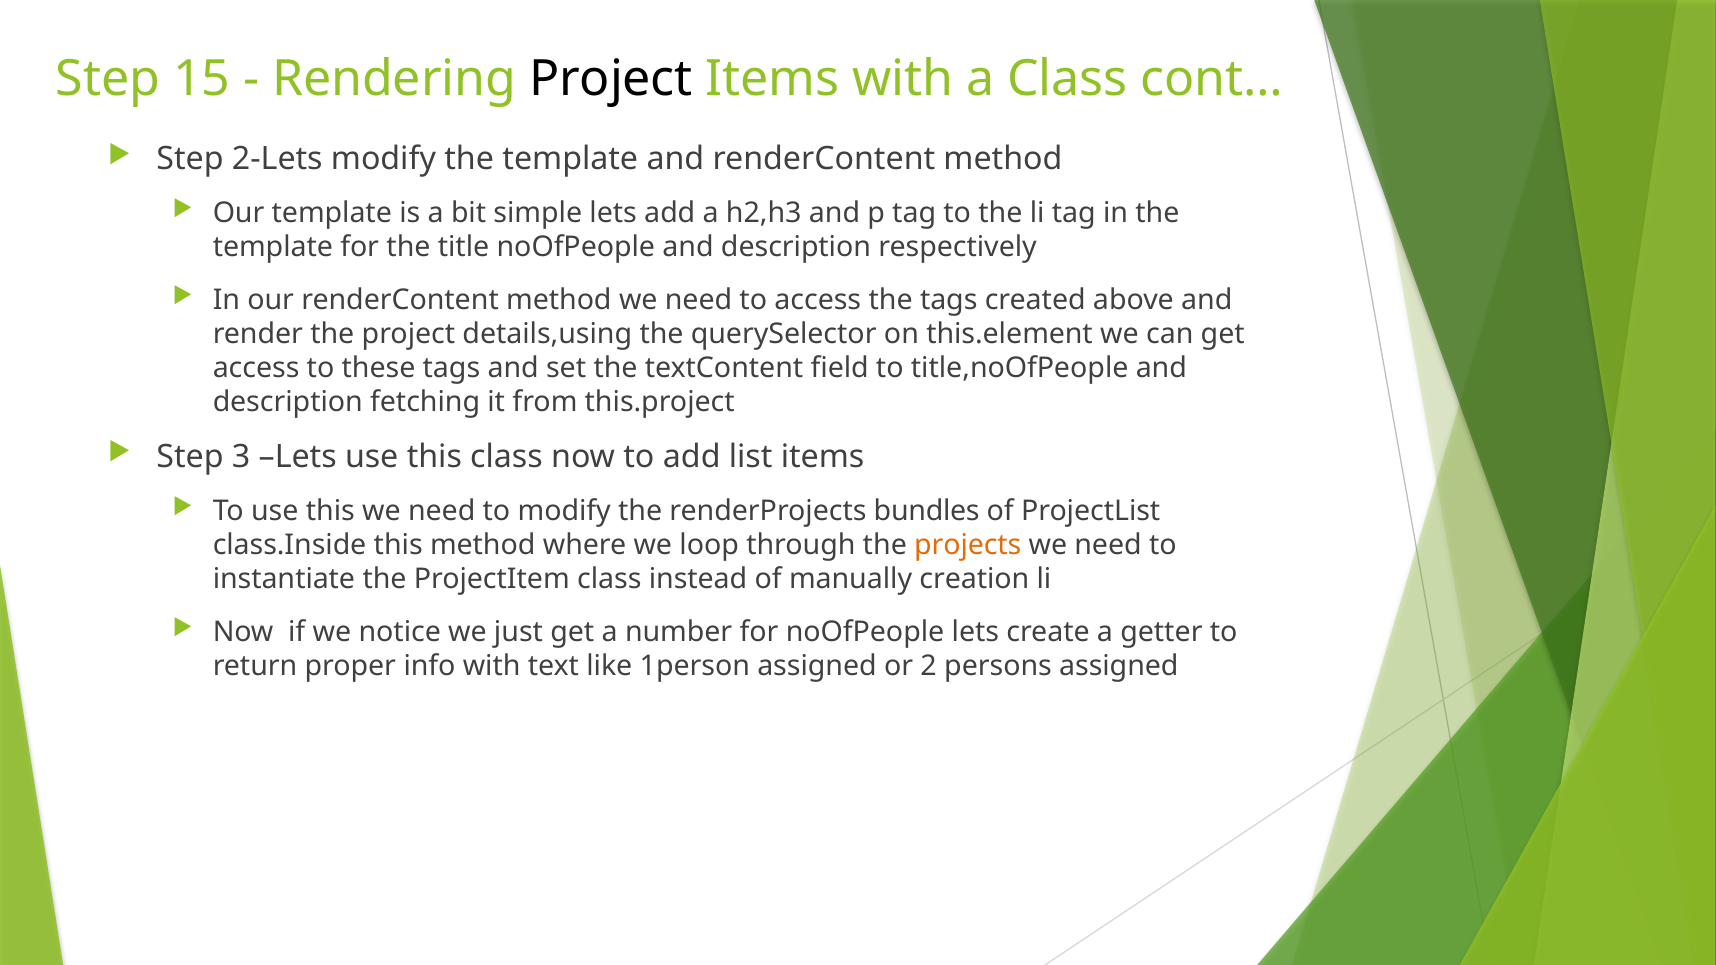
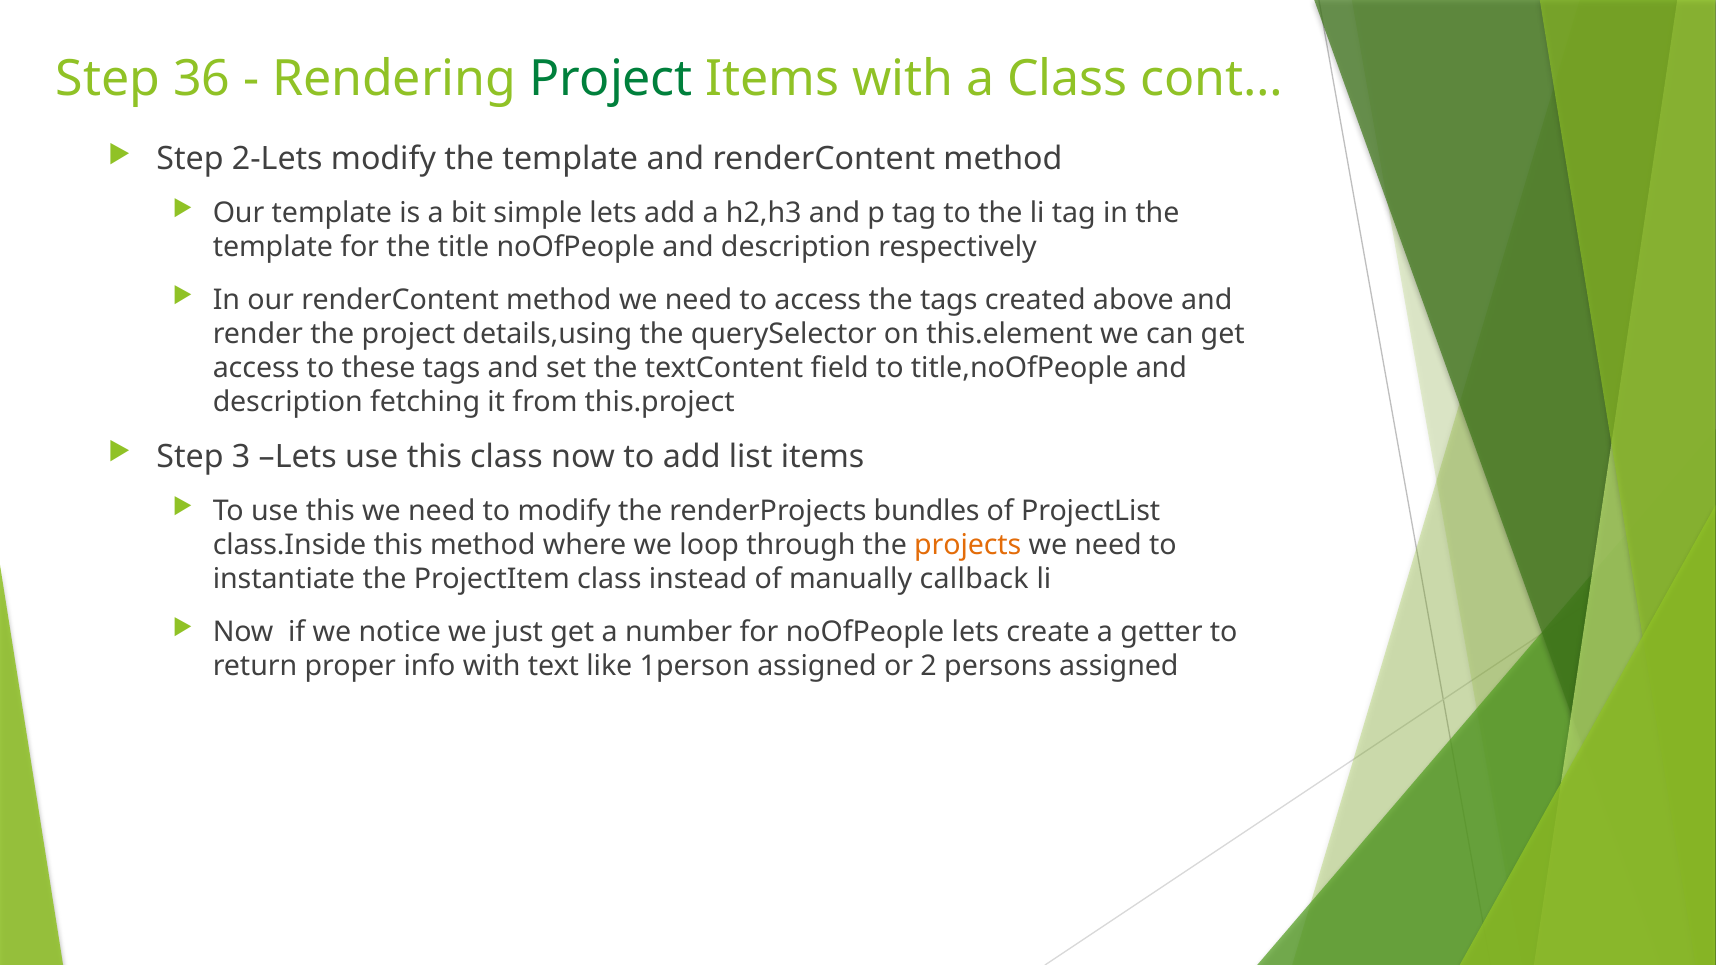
15: 15 -> 36
Project at (611, 79) colour: black -> green
creation: creation -> callback
